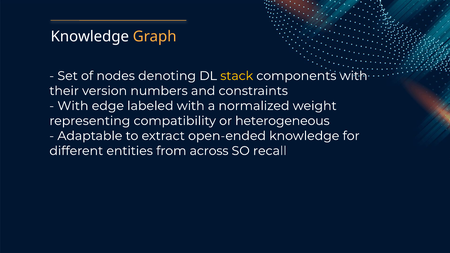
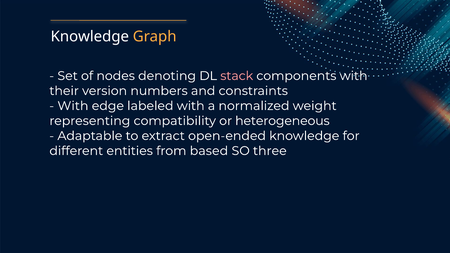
stack colour: yellow -> pink
across: across -> based
recall: recall -> three
